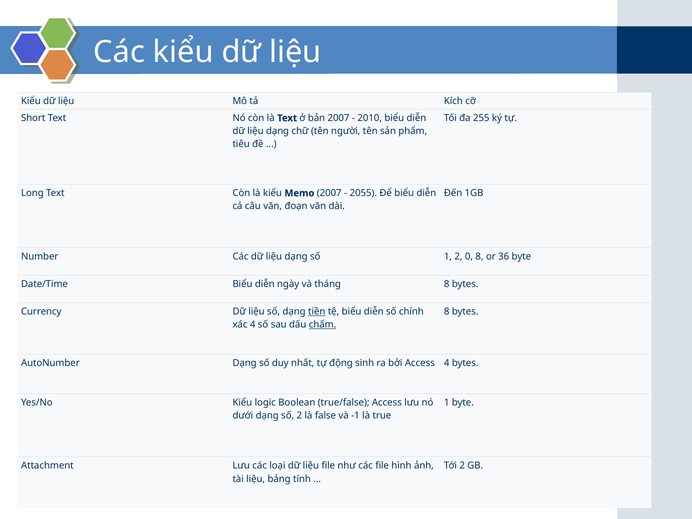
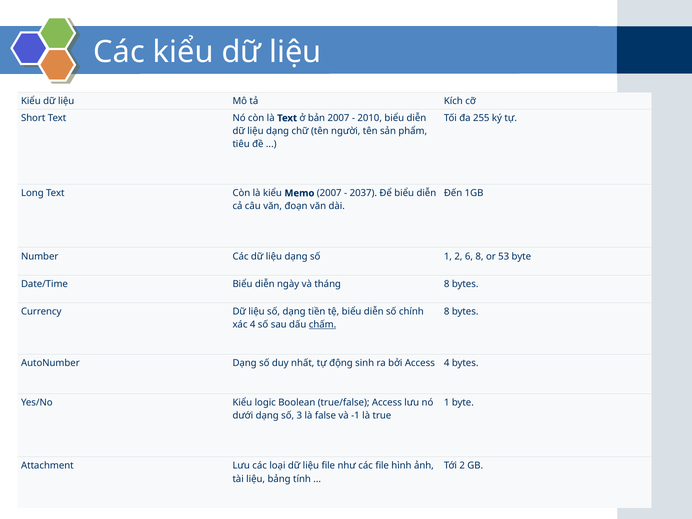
2055: 2055 -> 2037
0: 0 -> 6
36: 36 -> 53
tiền underline: present -> none
số 2: 2 -> 3
